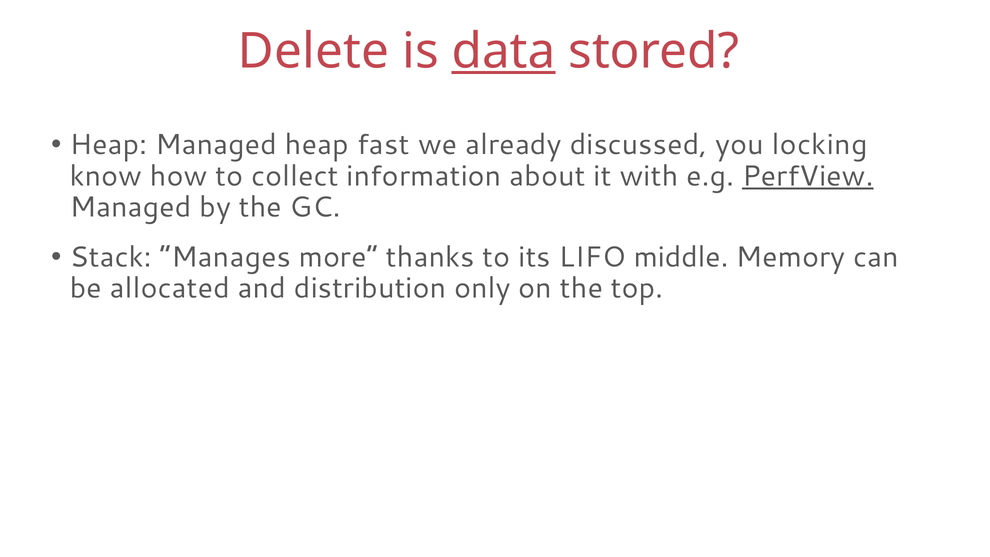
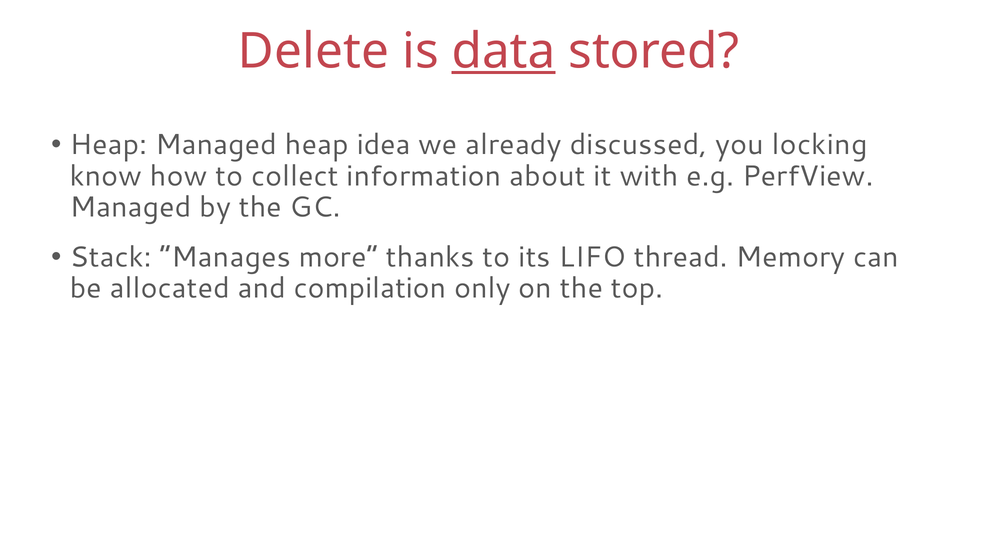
fast: fast -> idea
PerfView underline: present -> none
middle: middle -> thread
distribution: distribution -> compilation
